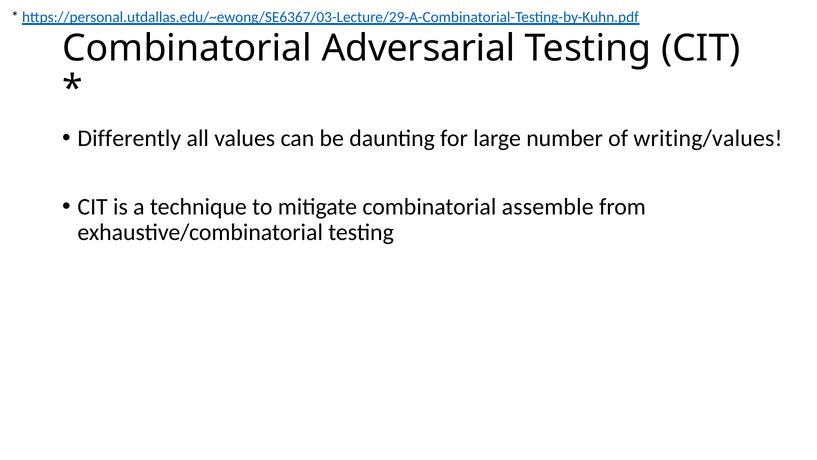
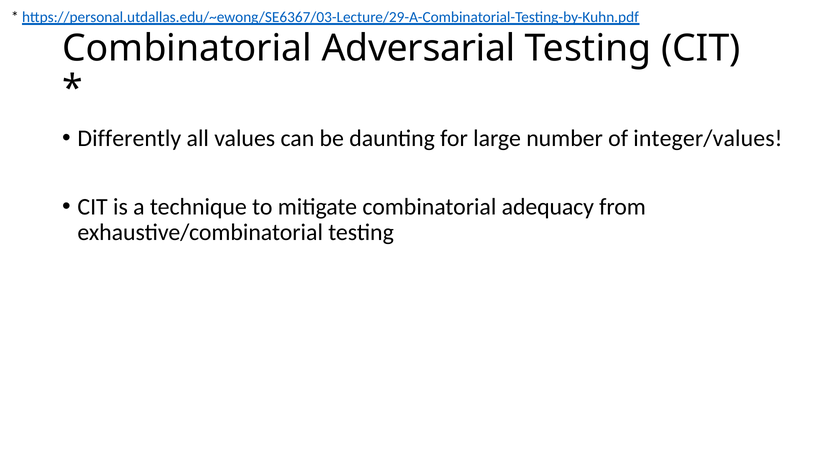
writing/values: writing/values -> integer/values
assemble: assemble -> adequacy
